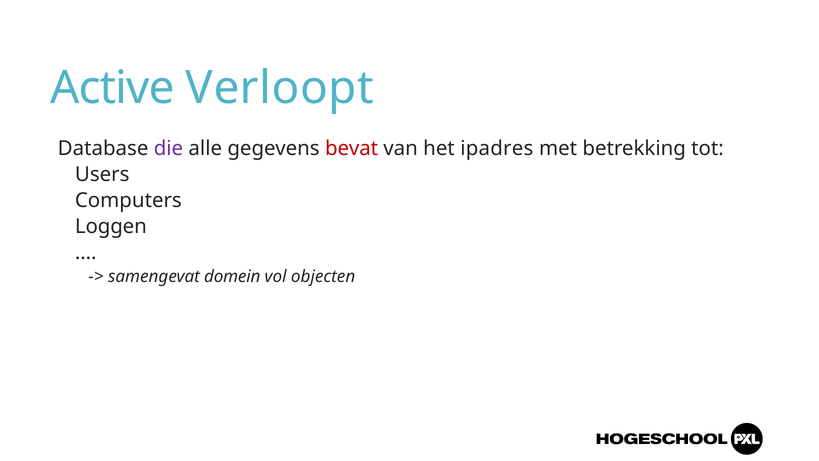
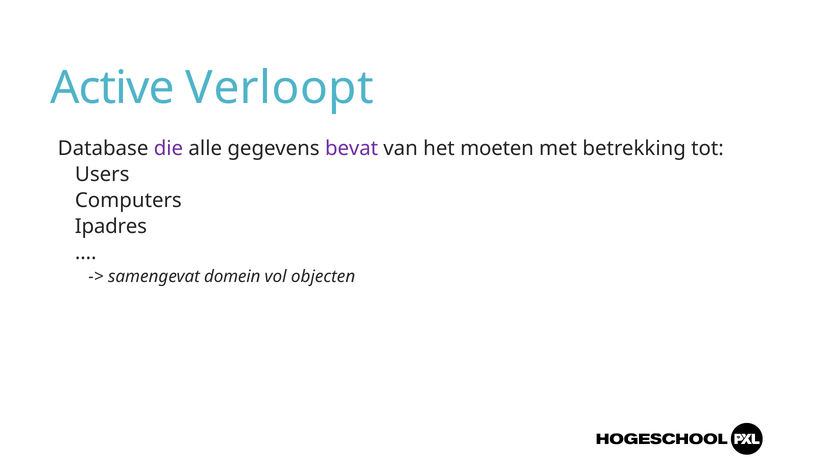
bevat colour: red -> purple
ipadres: ipadres -> moeten
Loggen: Loggen -> Ipadres
